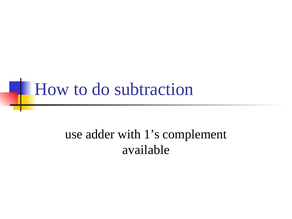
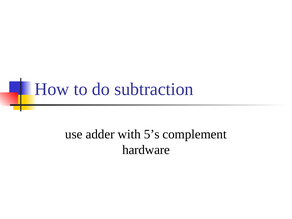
1’s: 1’s -> 5’s
available: available -> hardware
